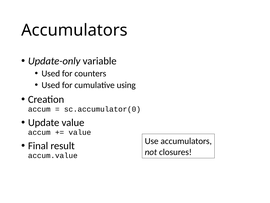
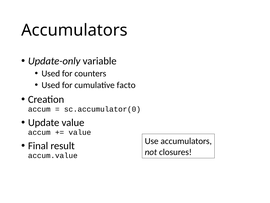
using: using -> facto
